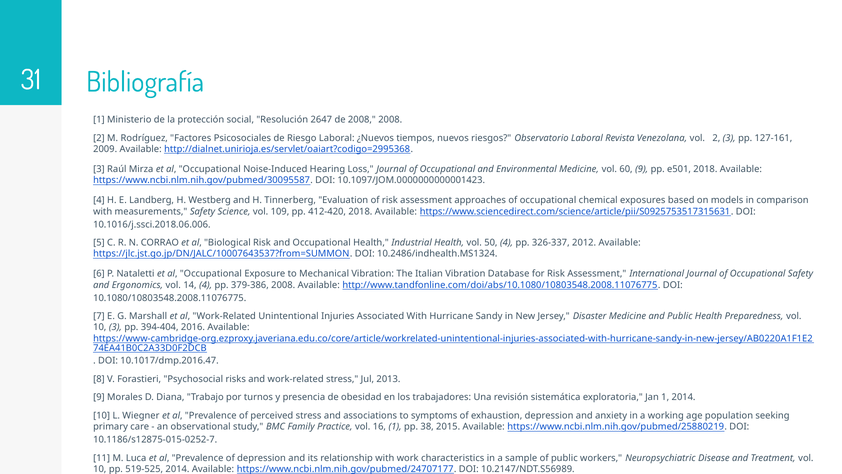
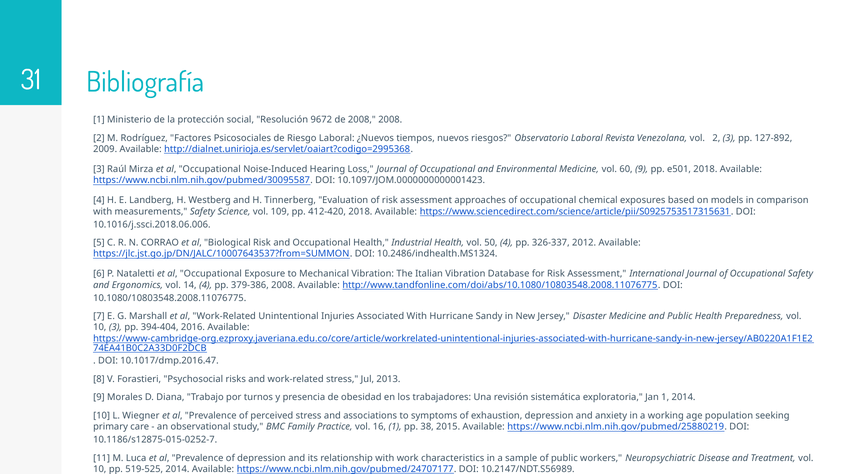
2647: 2647 -> 9672
127-161: 127-161 -> 127-892
